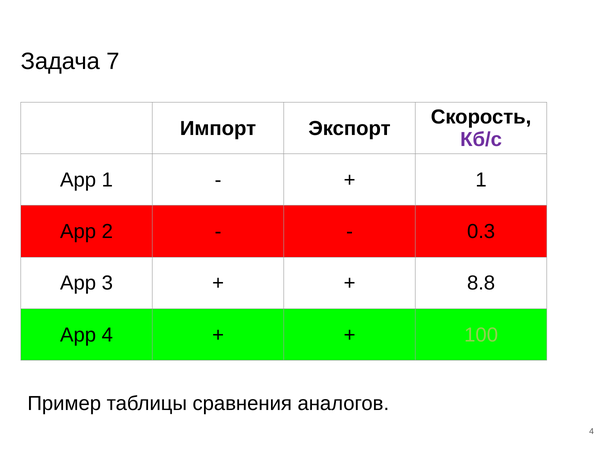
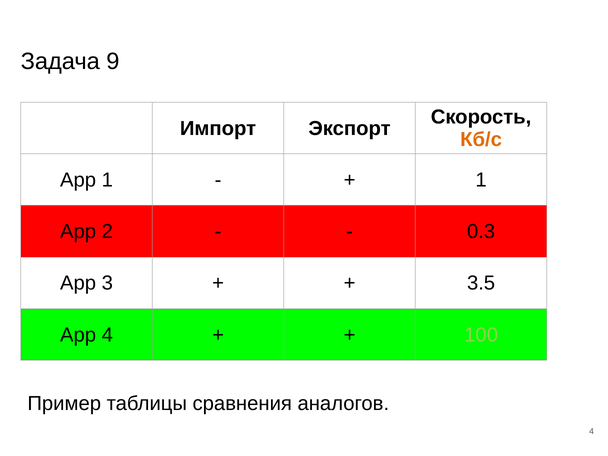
7: 7 -> 9
Кб/с colour: purple -> orange
8.8: 8.8 -> 3.5
